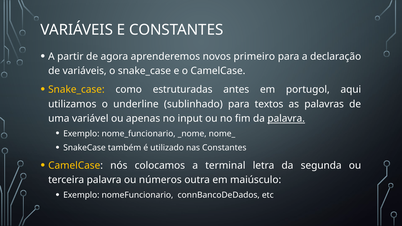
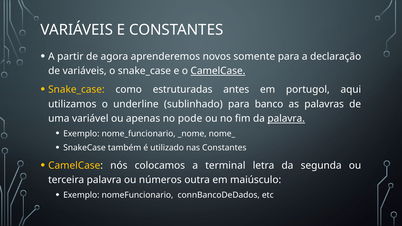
primeiro: primeiro -> somente
CamelCase at (218, 71) underline: none -> present
textos: textos -> banco
input: input -> pode
